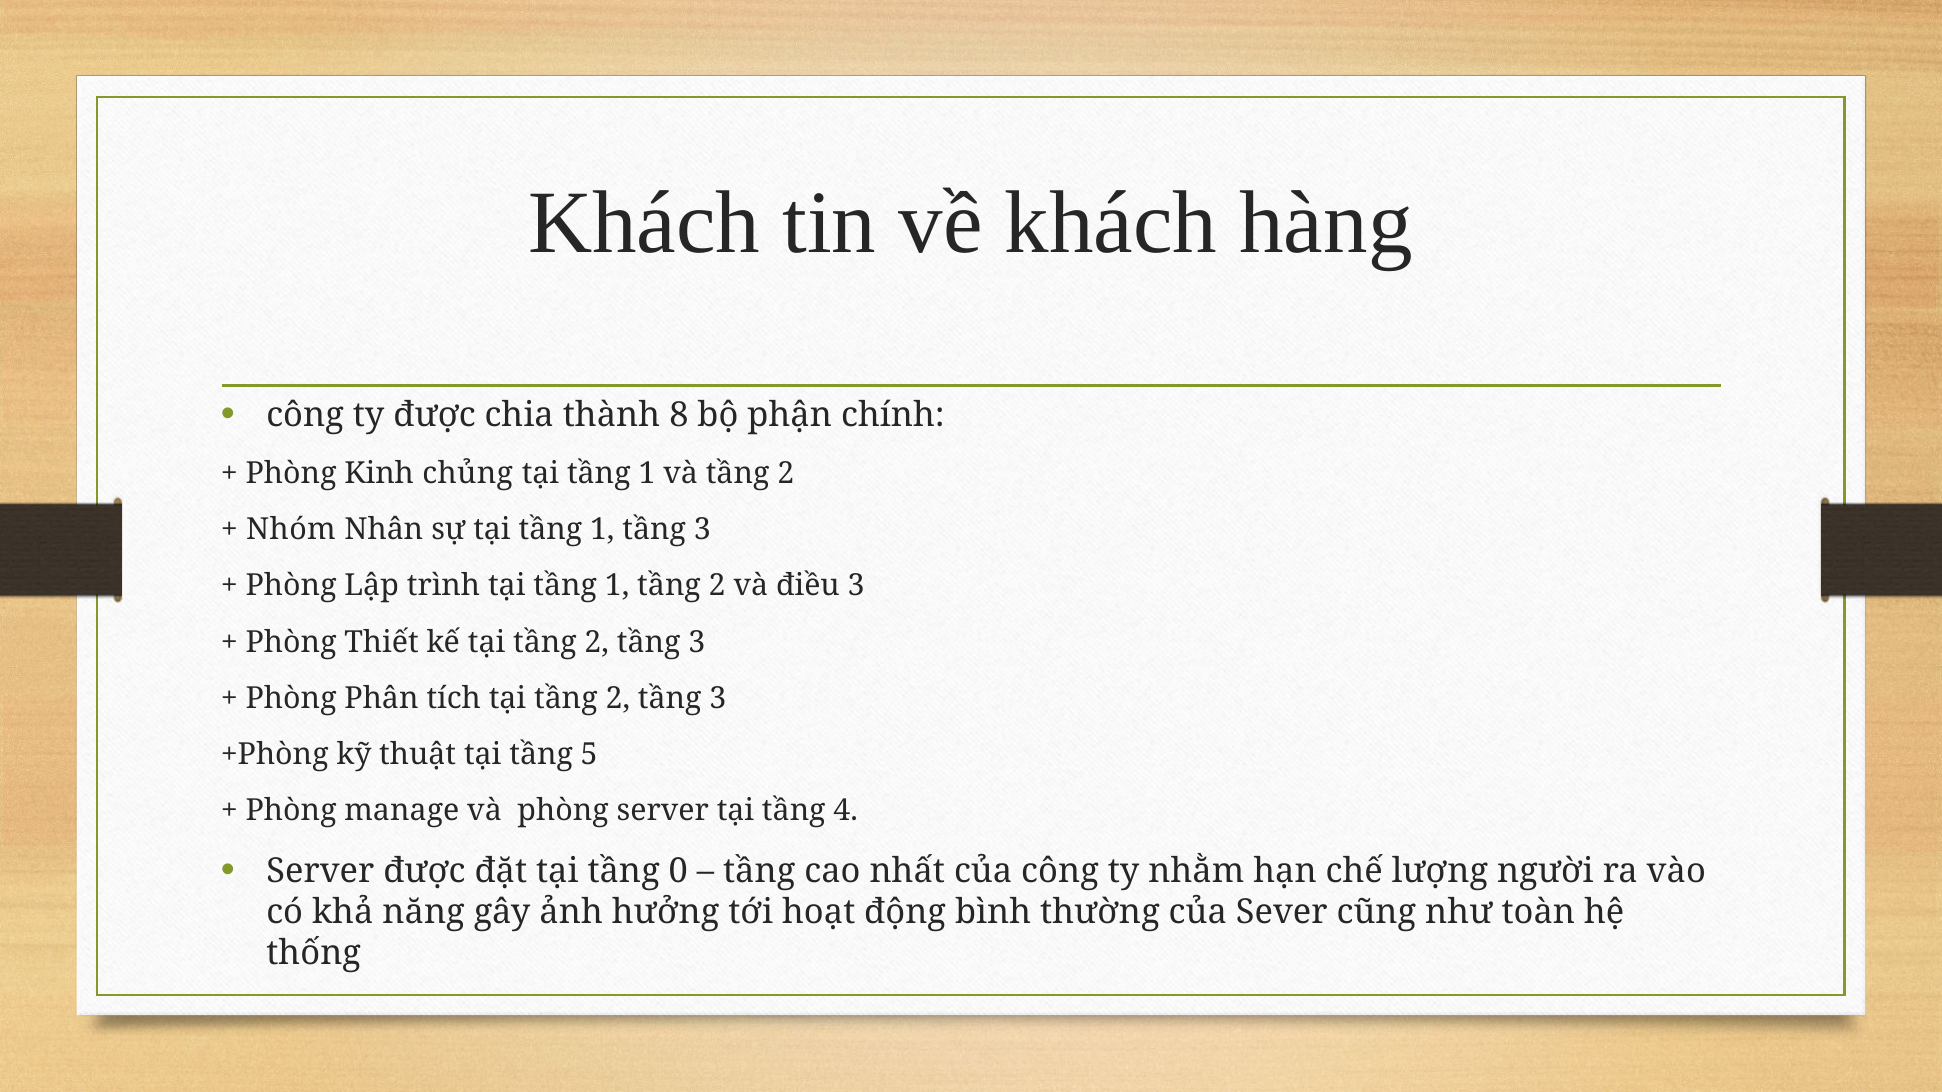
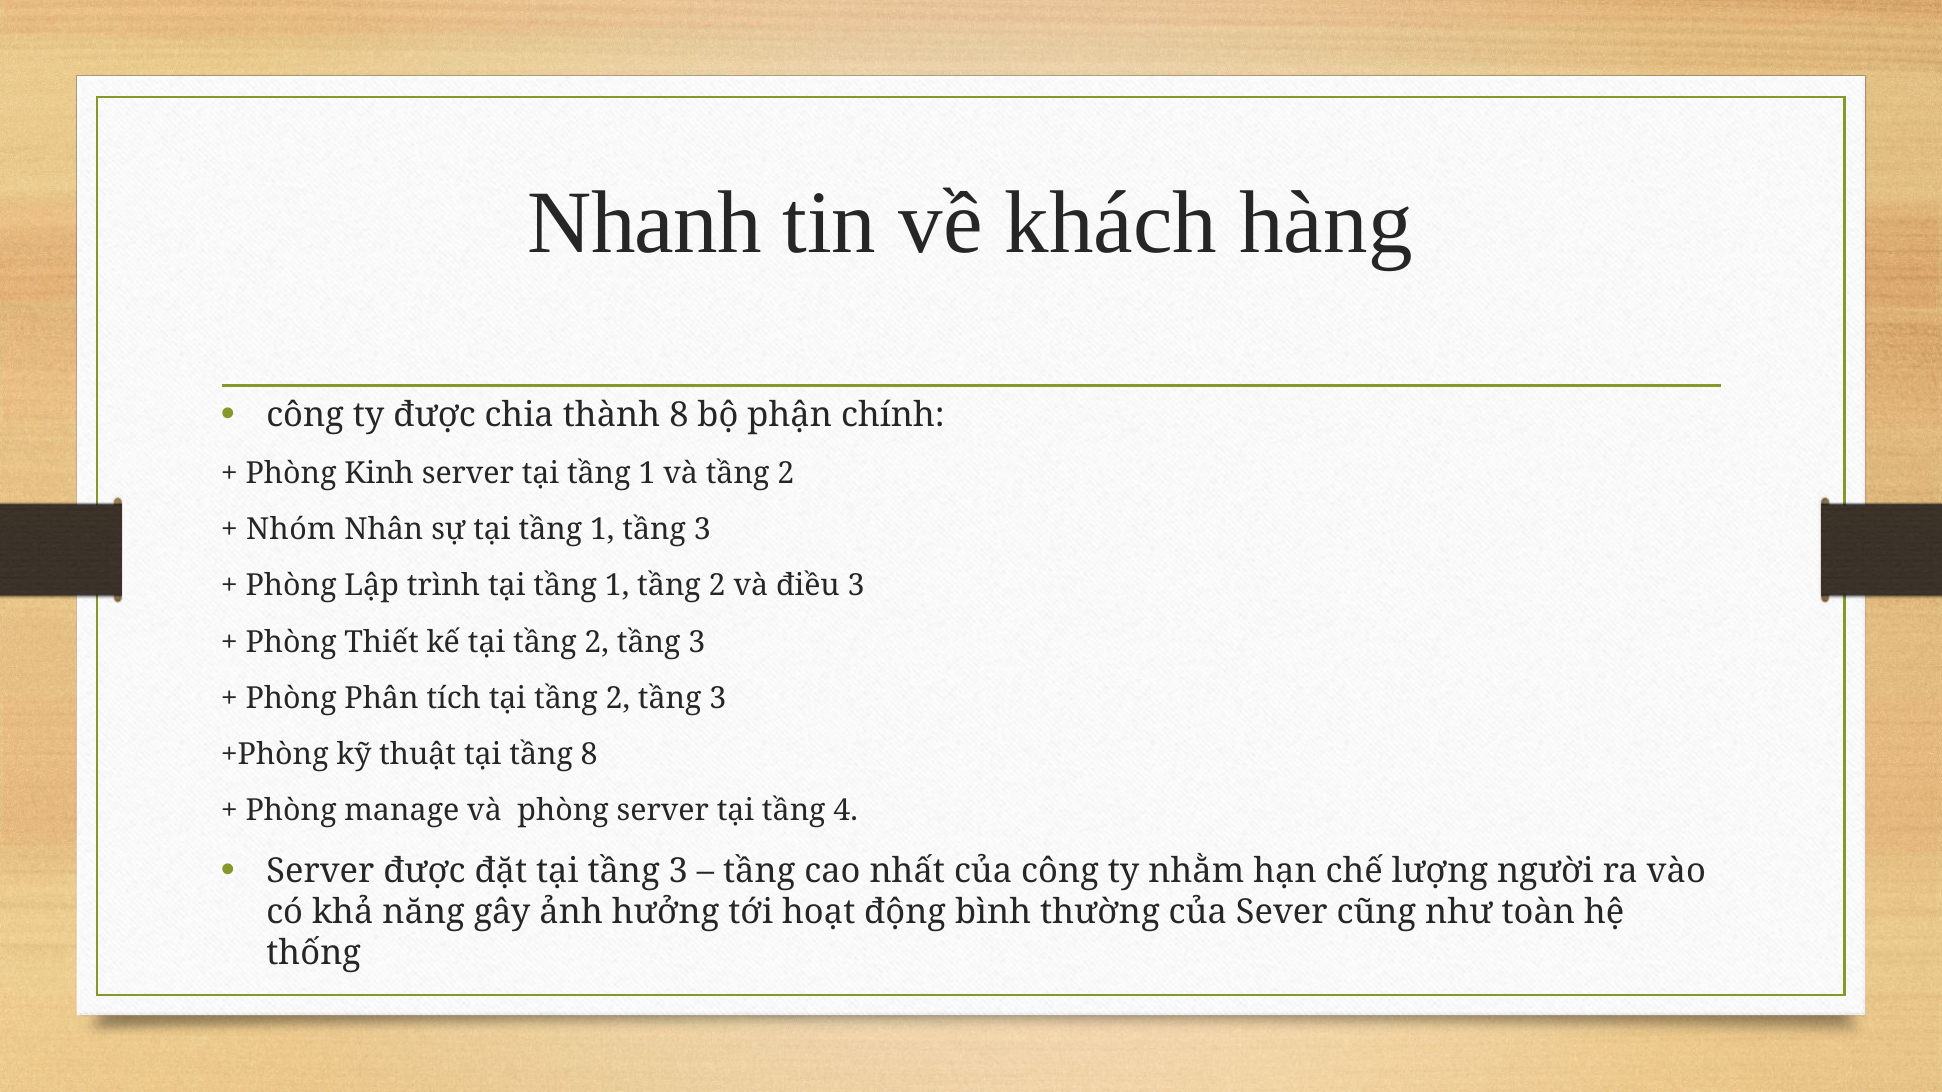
Khách at (644, 223): Khách -> Nhanh
Kinh chủng: chủng -> server
tầng 5: 5 -> 8
tại tầng 0: 0 -> 3
